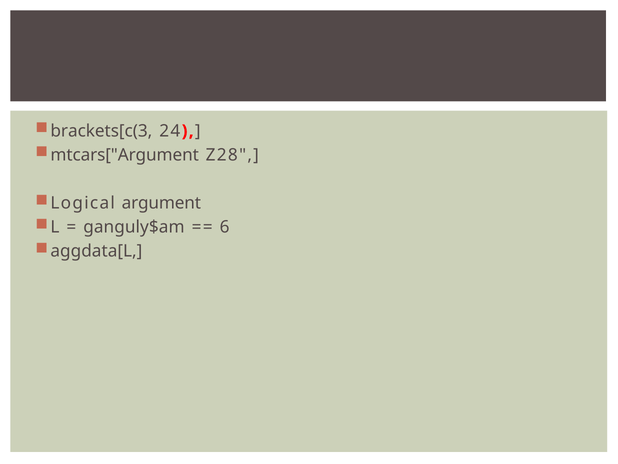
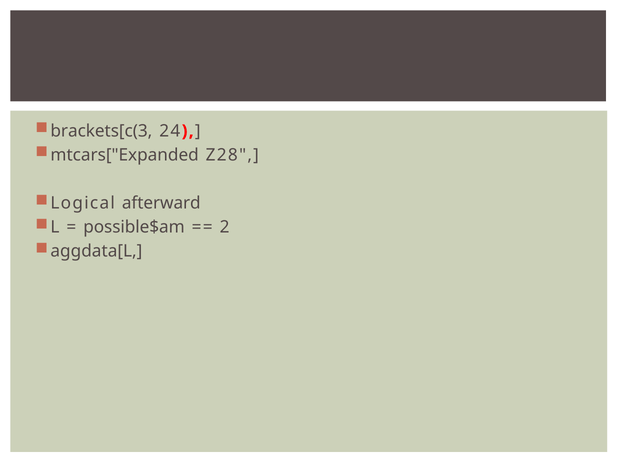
mtcars["Argument: mtcars["Argument -> mtcars["Expanded
argument: argument -> afterward
ganguly$am: ganguly$am -> possible$am
6: 6 -> 2
